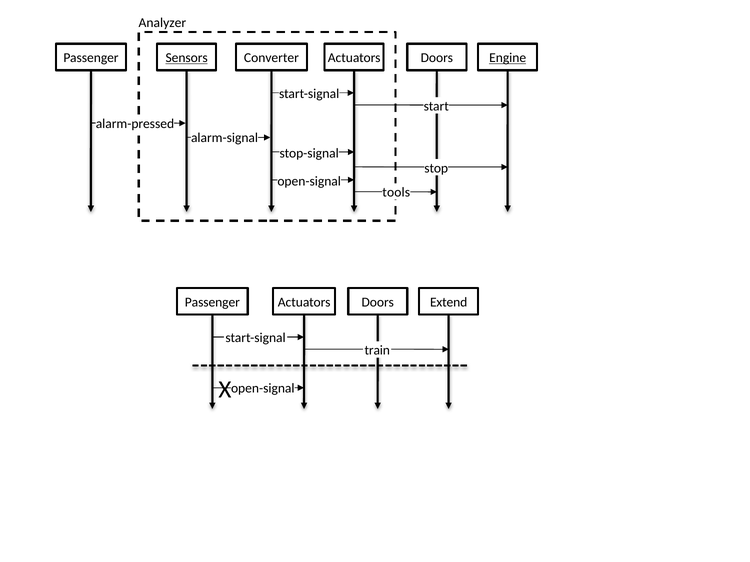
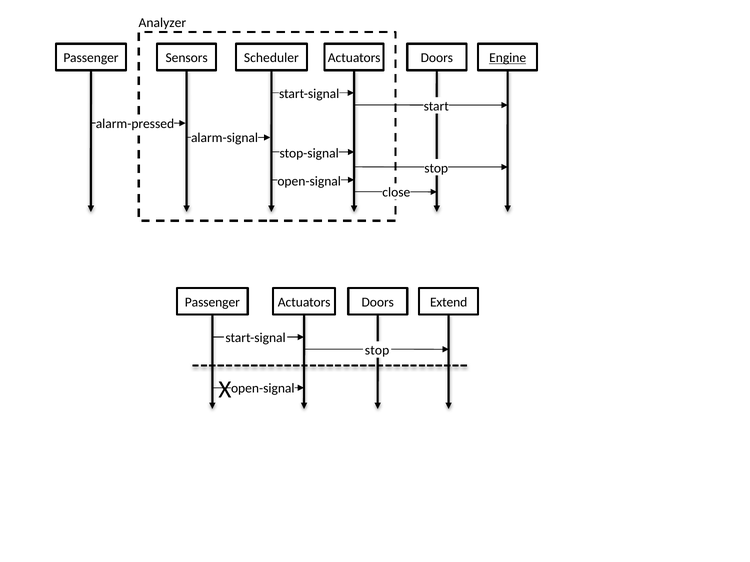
Sensors underline: present -> none
Converter: Converter -> Scheduler
tools: tools -> close
train at (377, 351): train -> stop
